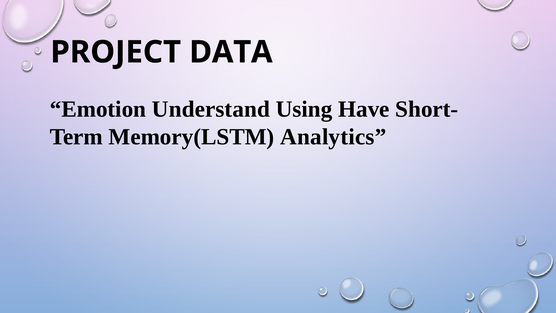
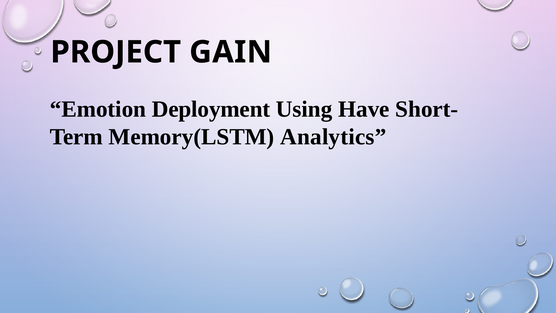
DATA: DATA -> GAIN
Understand: Understand -> Deployment
